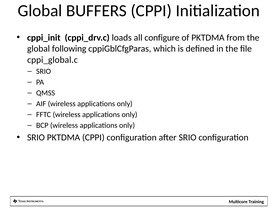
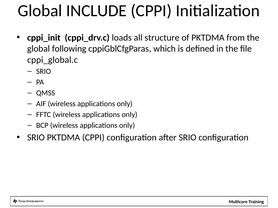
BUFFERS: BUFFERS -> INCLUDE
configure: configure -> structure
